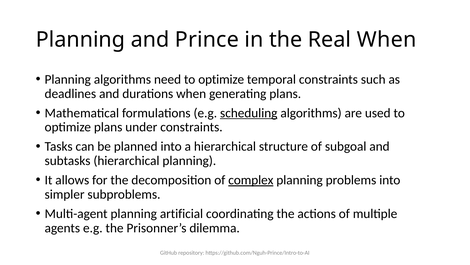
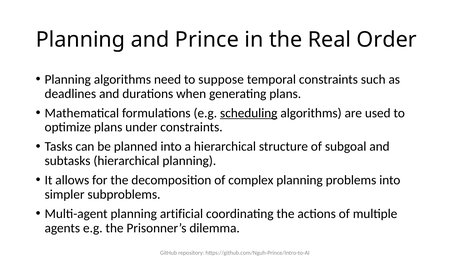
Real When: When -> Order
need to optimize: optimize -> suppose
complex underline: present -> none
